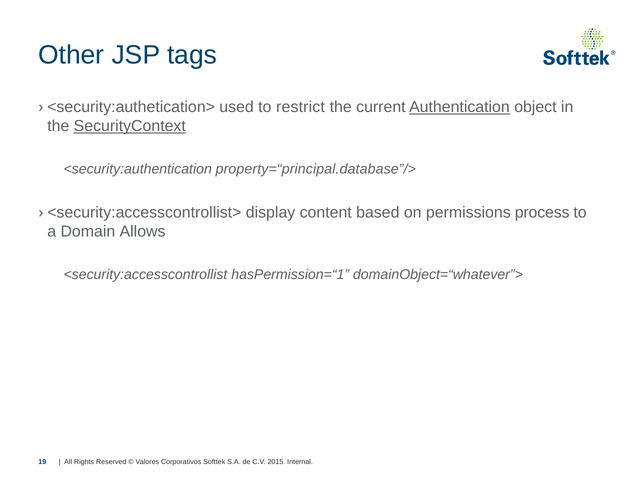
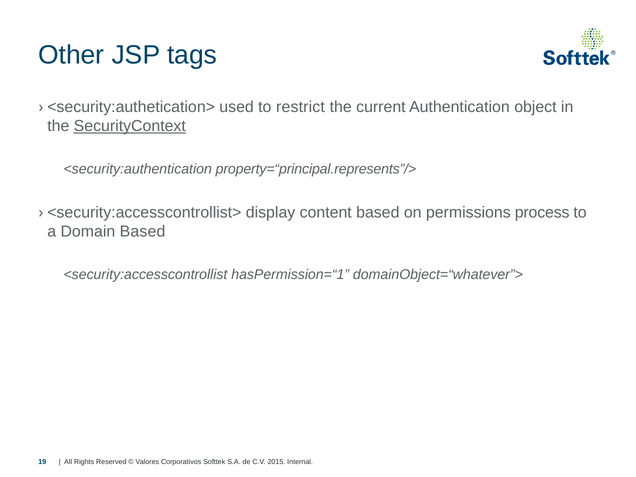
Authentication underline: present -> none
property=“principal.database”/>: property=“principal.database”/> -> property=“principal.represents”/>
Domain Allows: Allows -> Based
